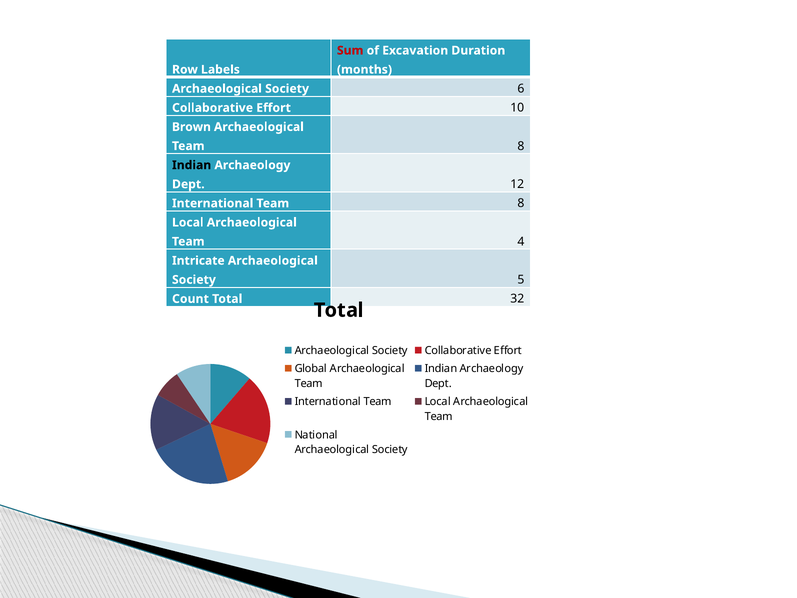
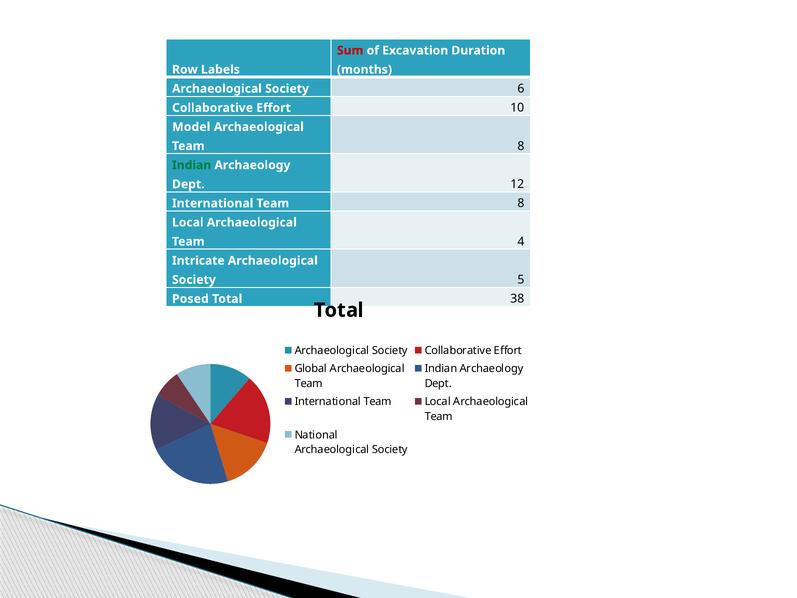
Brown: Brown -> Model
Indian at (192, 165) colour: black -> green
Count: Count -> Posed
32: 32 -> 38
